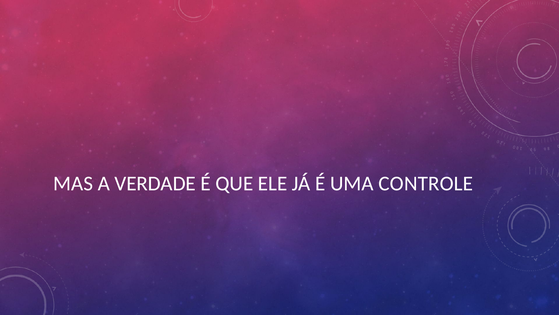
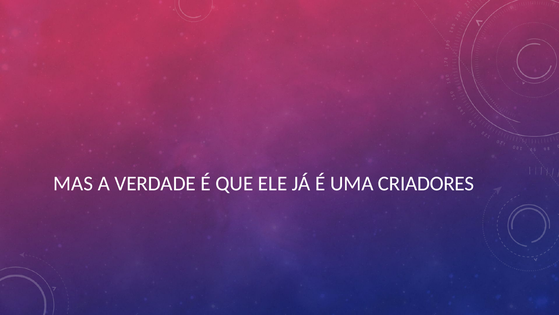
CONTROLE: CONTROLE -> CRIADORES
